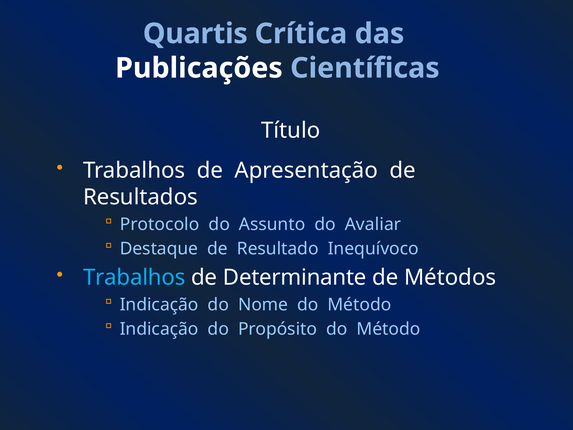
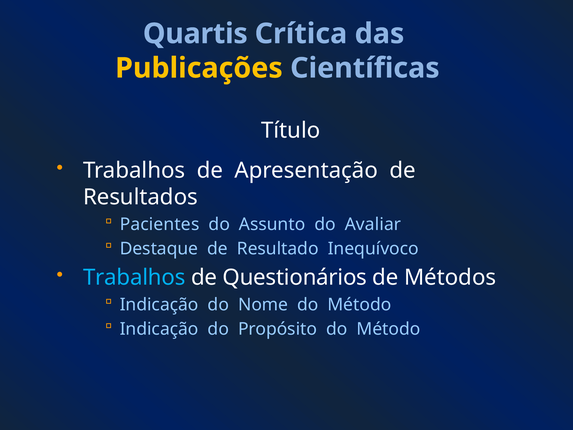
Publicações colour: white -> yellow
Protocolo: Protocolo -> Pacientes
Determinante: Determinante -> Questionários
